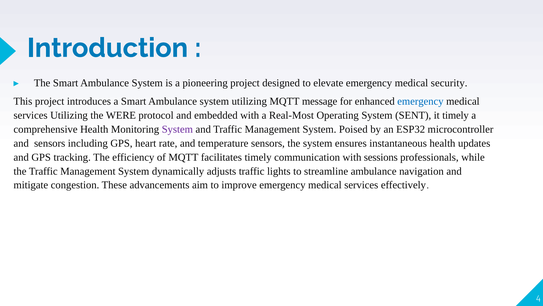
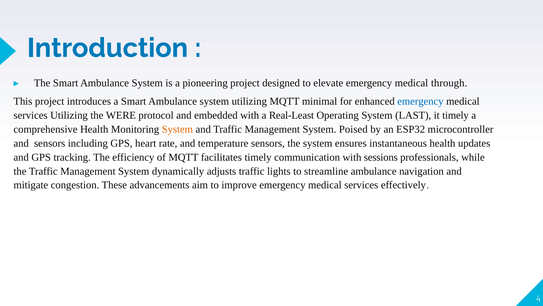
security: security -> through
message: message -> minimal
Real-Most: Real-Most -> Real-Least
SENT: SENT -> LAST
System at (177, 129) colour: purple -> orange
